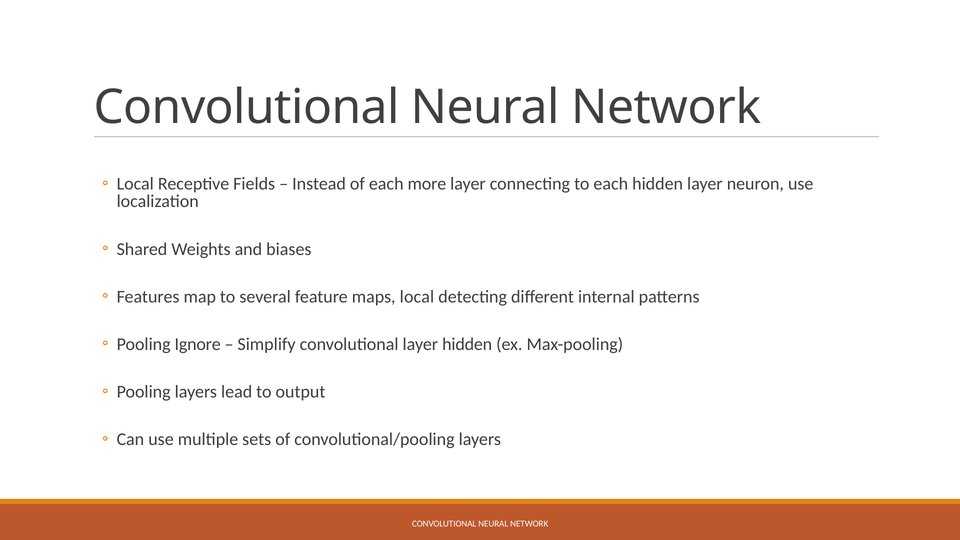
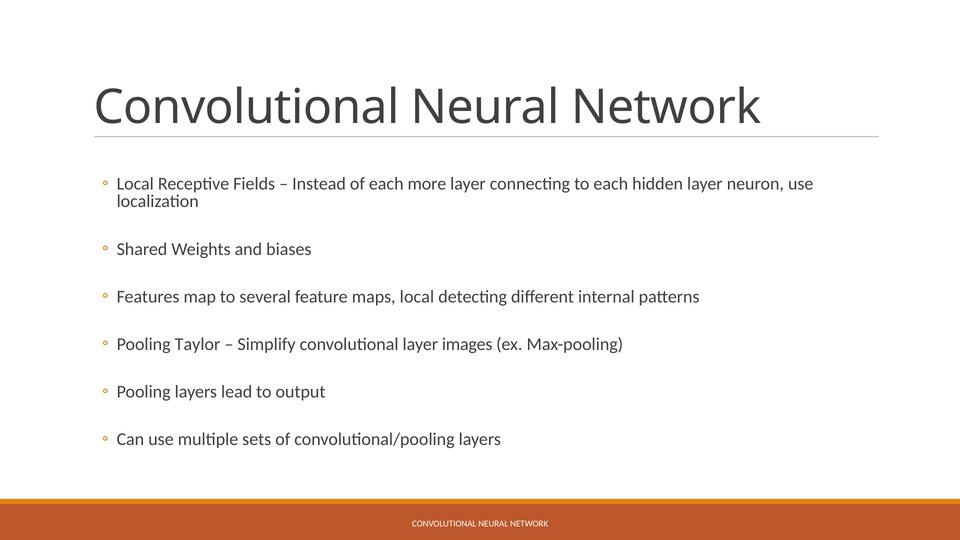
Ignore: Ignore -> Taylor
layer hidden: hidden -> images
